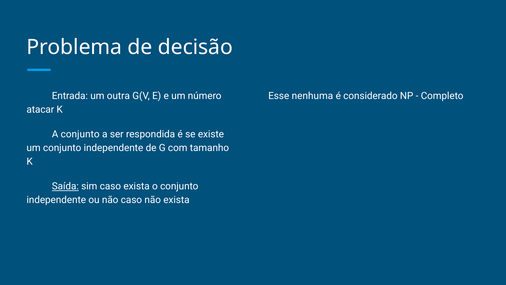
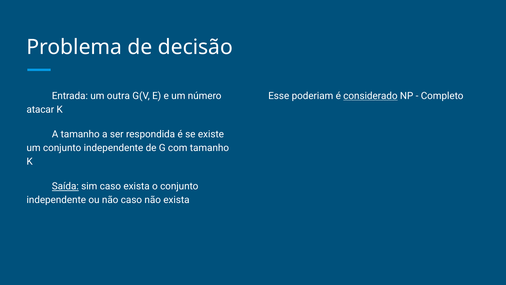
nenhuma: nenhuma -> poderiam
considerado underline: none -> present
A conjunto: conjunto -> tamanho
